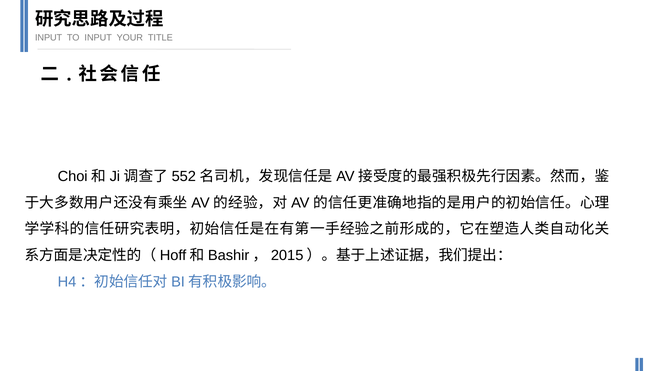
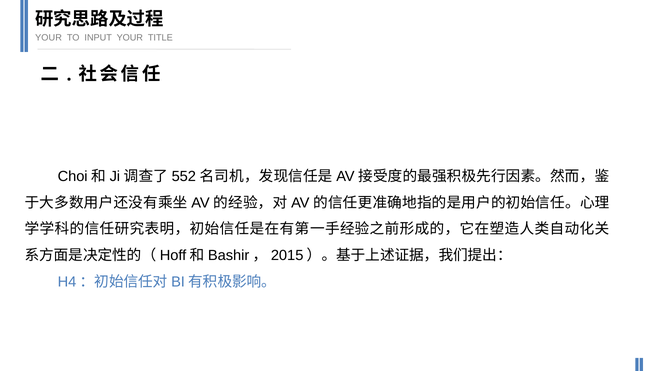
INPUT at (49, 38): INPUT -> YOUR
